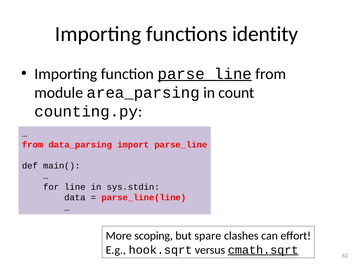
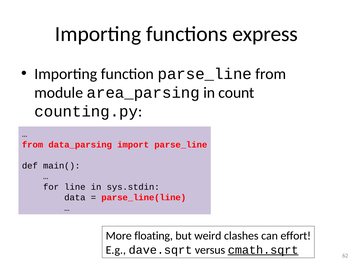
identity: identity -> express
parse_line at (205, 74) underline: present -> none
scoping: scoping -> floating
spare: spare -> weird
hook.sqrt: hook.sqrt -> dave.sqrt
